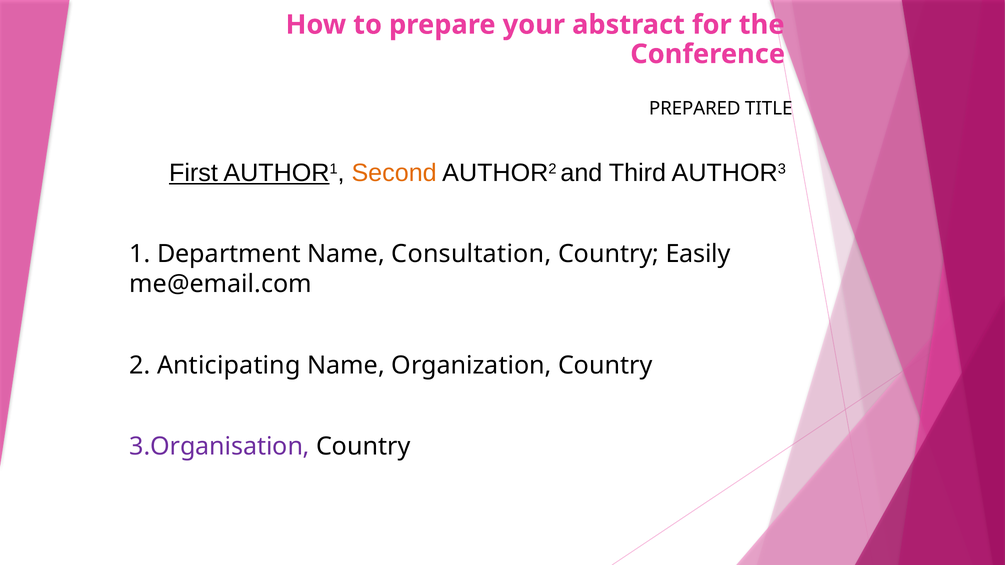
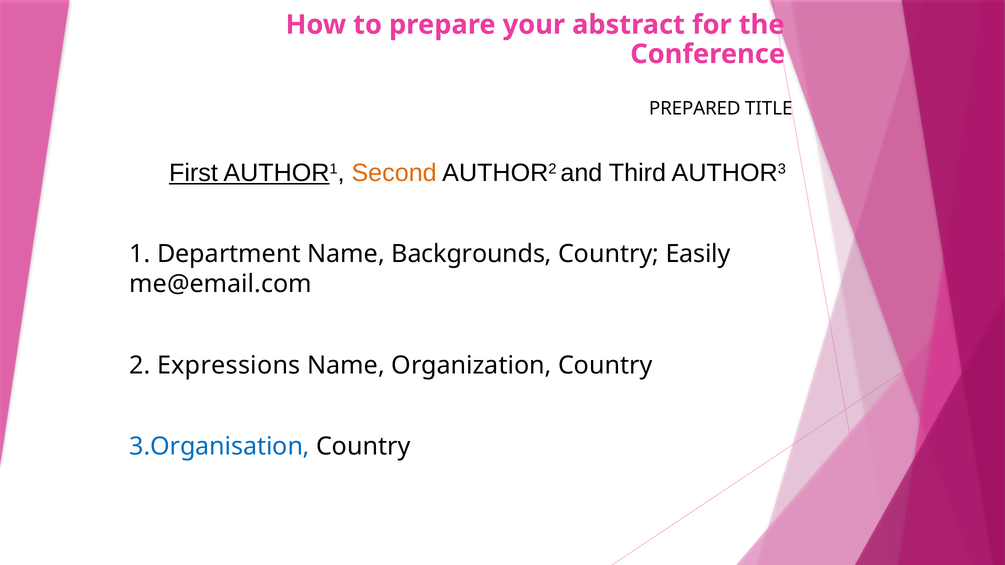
Consultation: Consultation -> Backgrounds
Anticipating: Anticipating -> Expressions
3.Organisation colour: purple -> blue
